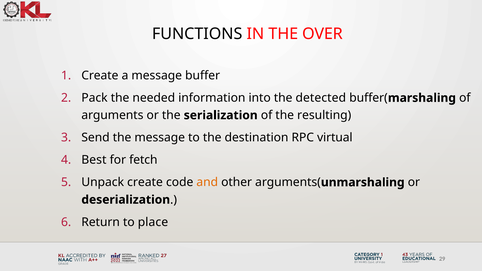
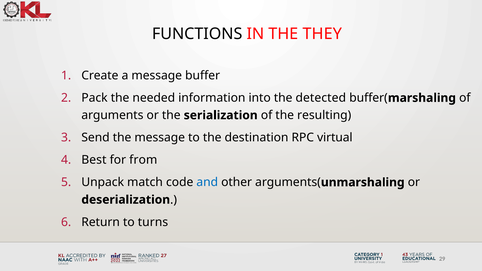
OVER: OVER -> THEY
fetch: fetch -> from
Unpack create: create -> match
and colour: orange -> blue
place: place -> turns
